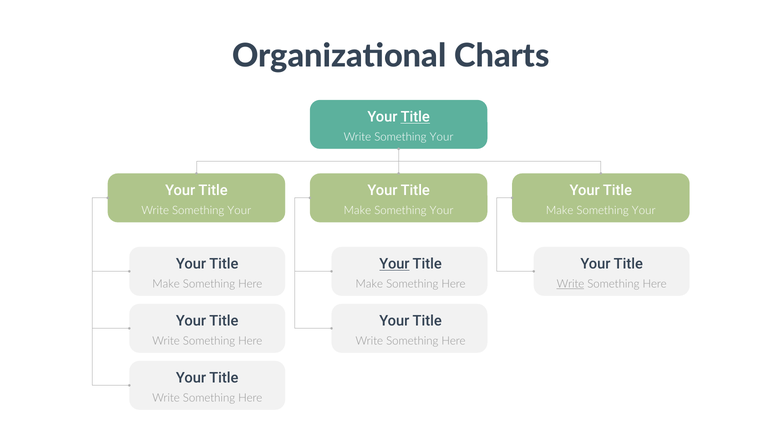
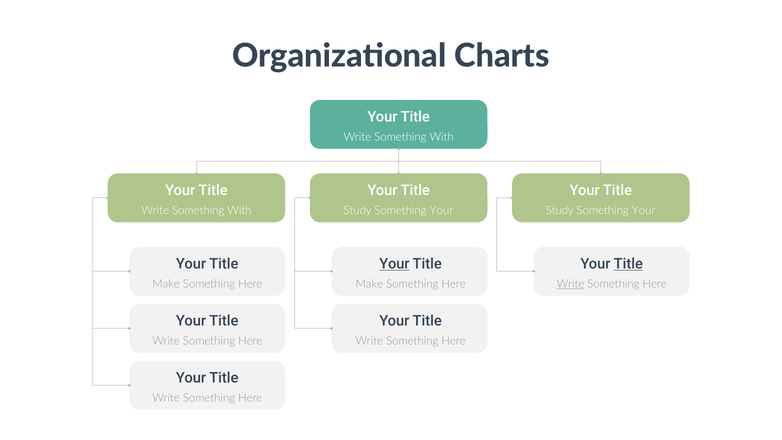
Title at (415, 117) underline: present -> none
Your at (442, 137): Your -> With
Your at (239, 210): Your -> With
Make at (357, 210): Make -> Study
Make at (560, 210): Make -> Study
Title at (628, 264) underline: none -> present
